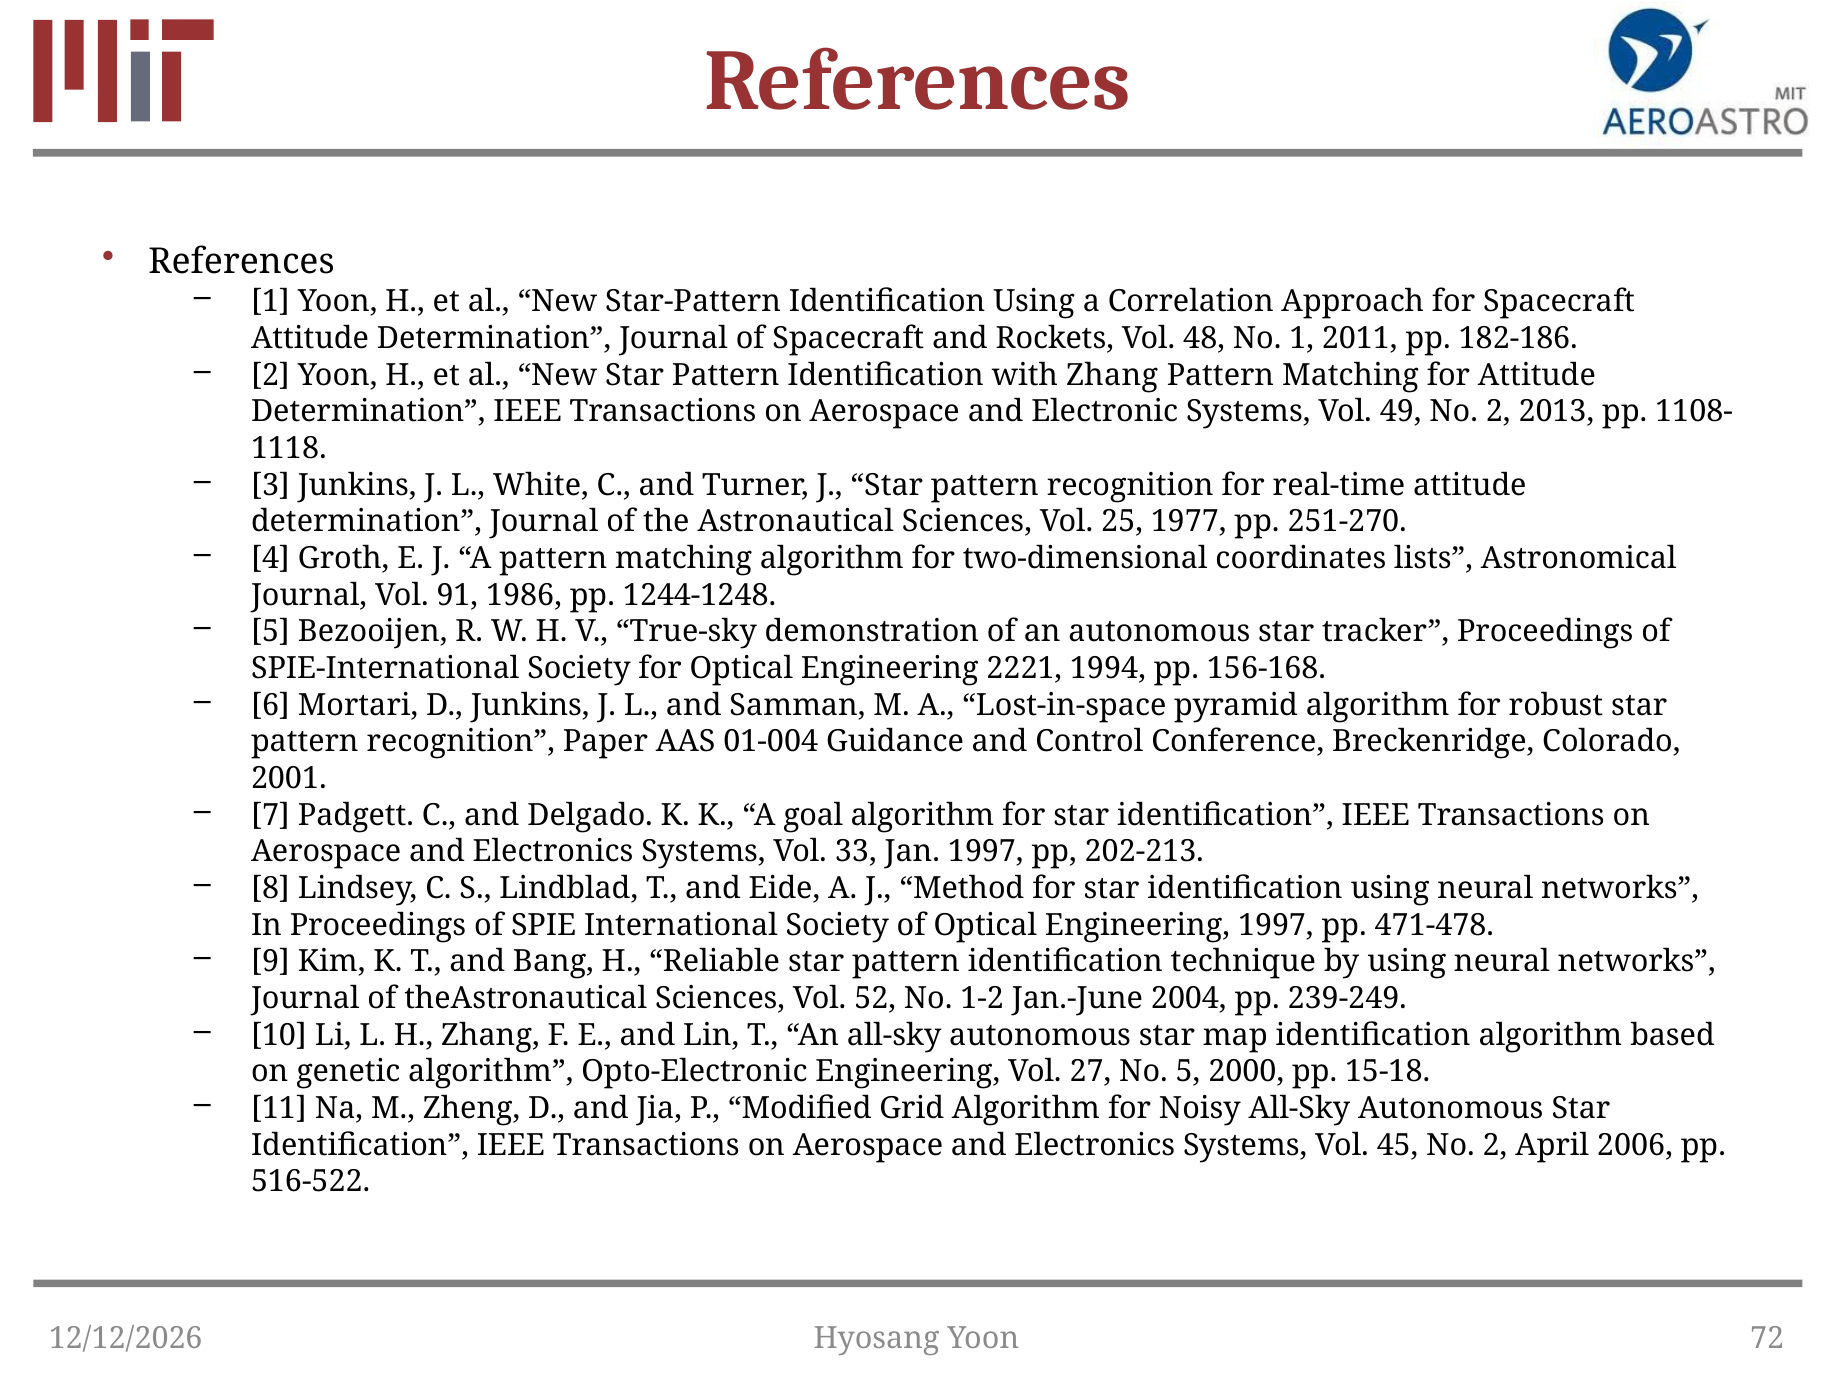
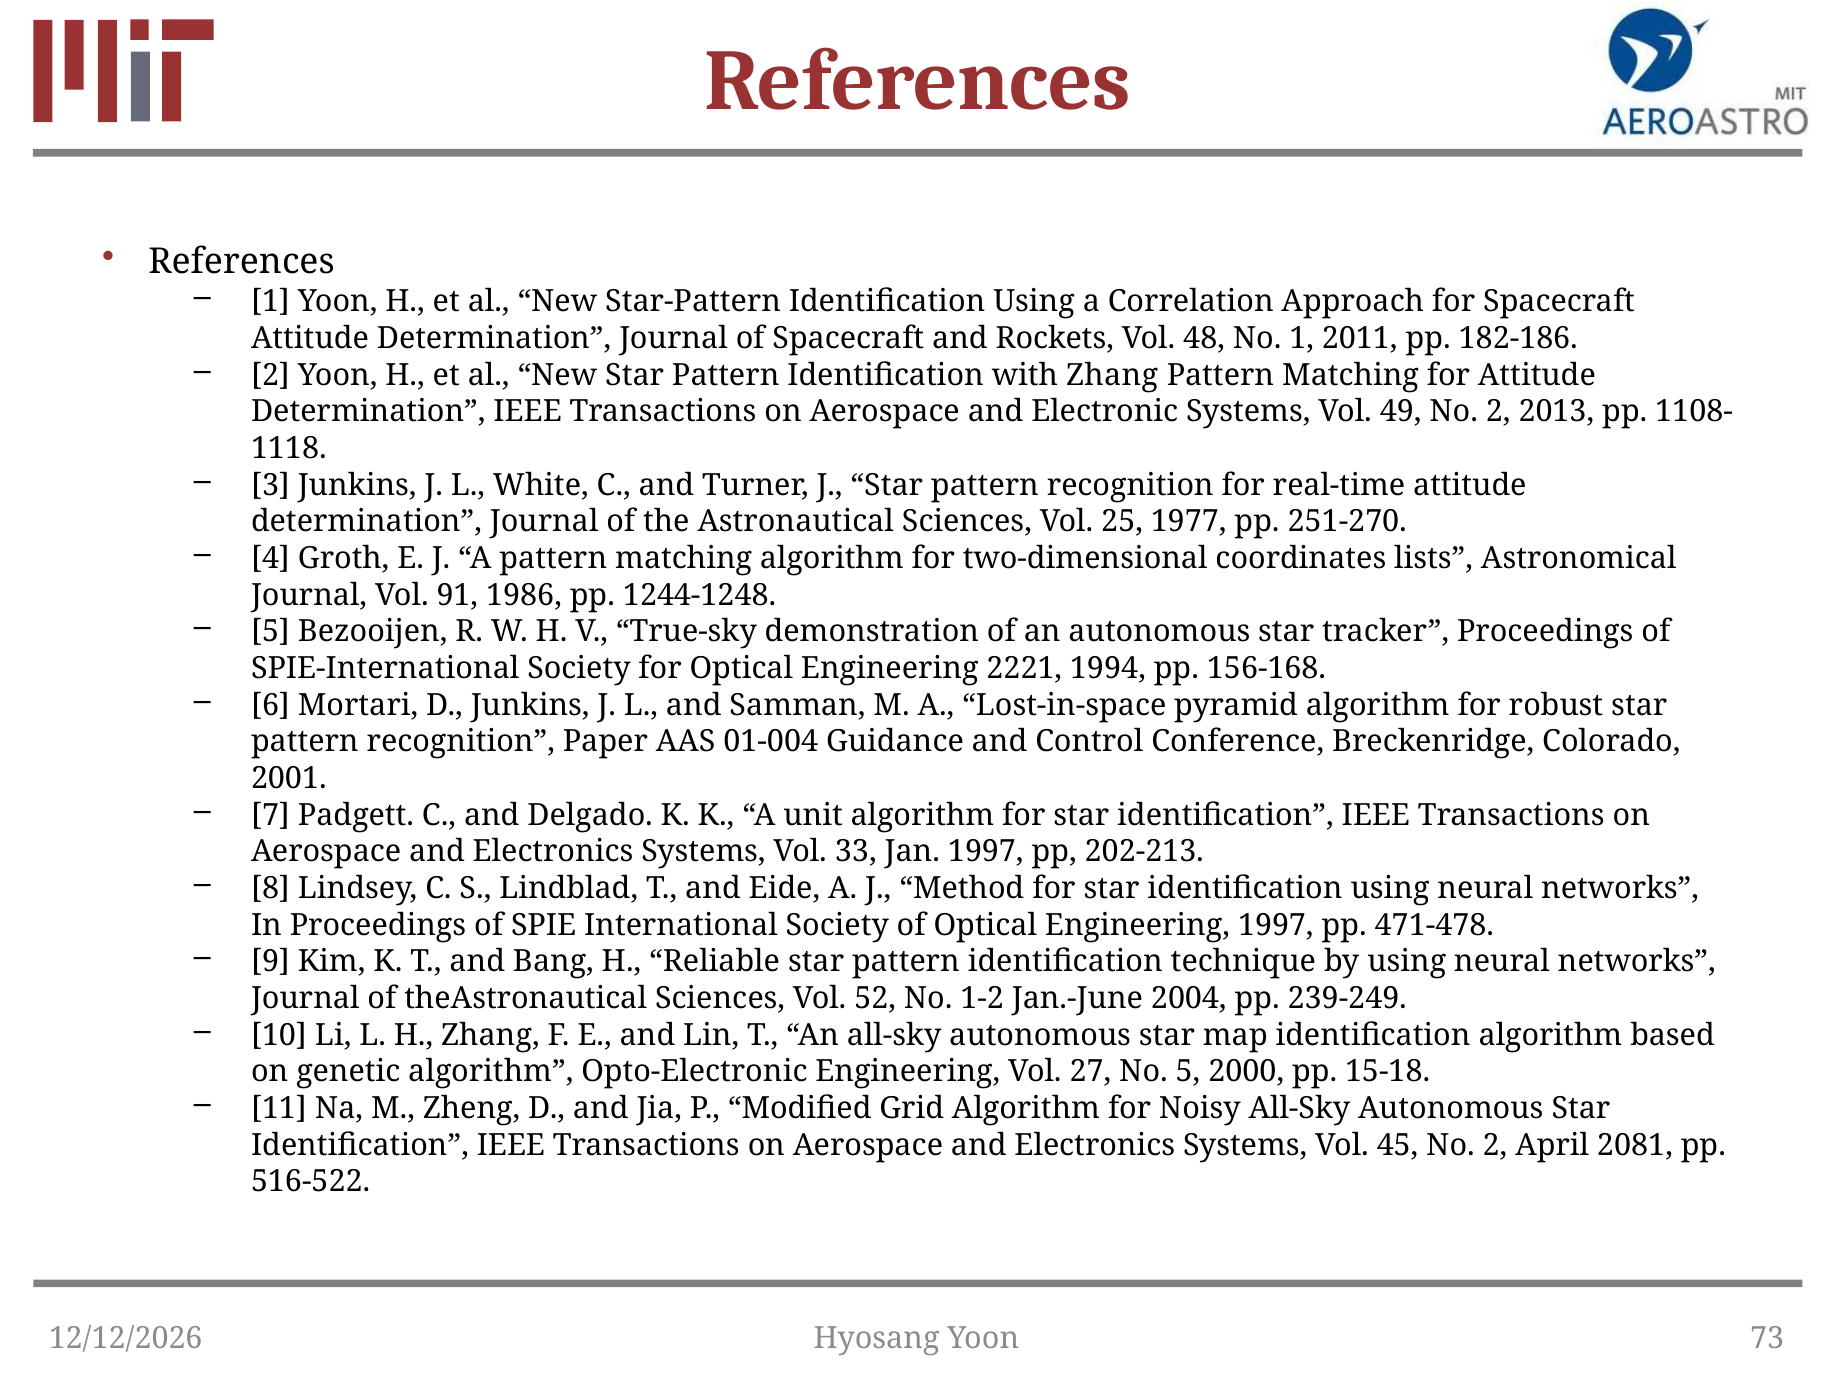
goal: goal -> unit
2006: 2006 -> 2081
72: 72 -> 73
